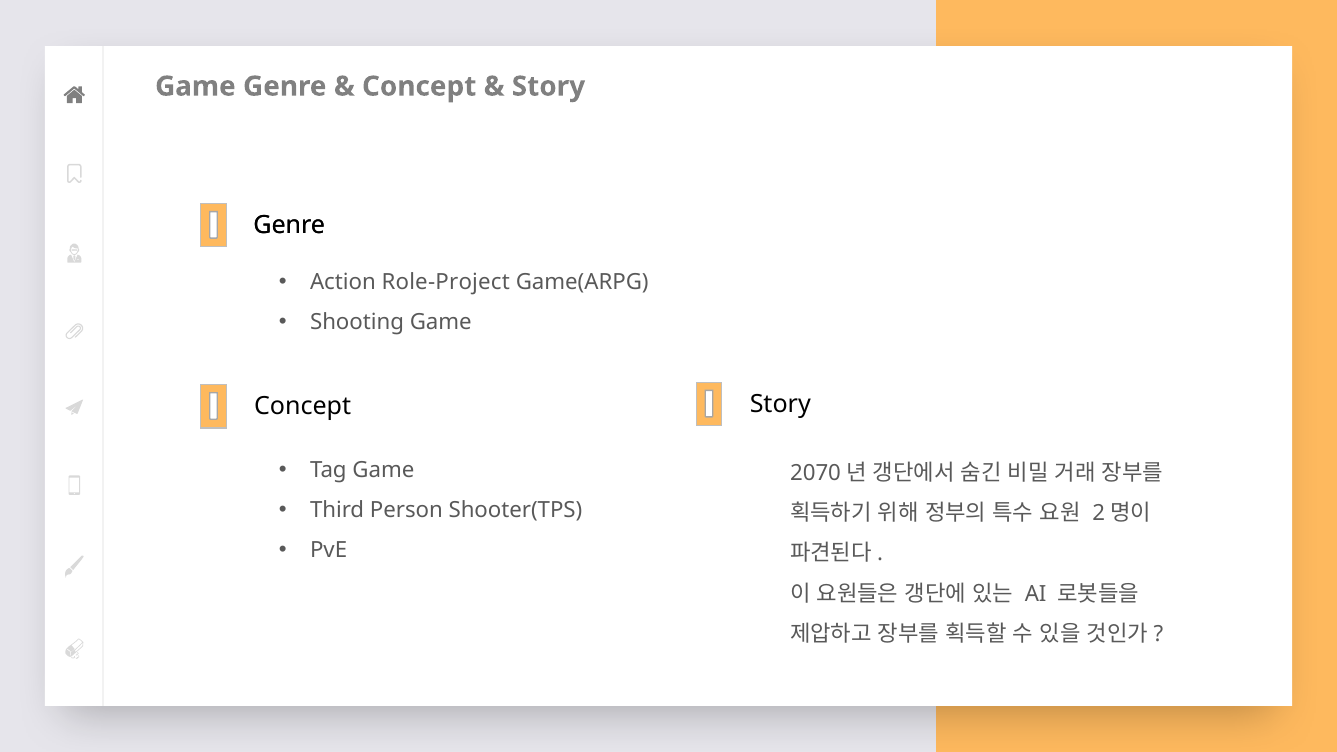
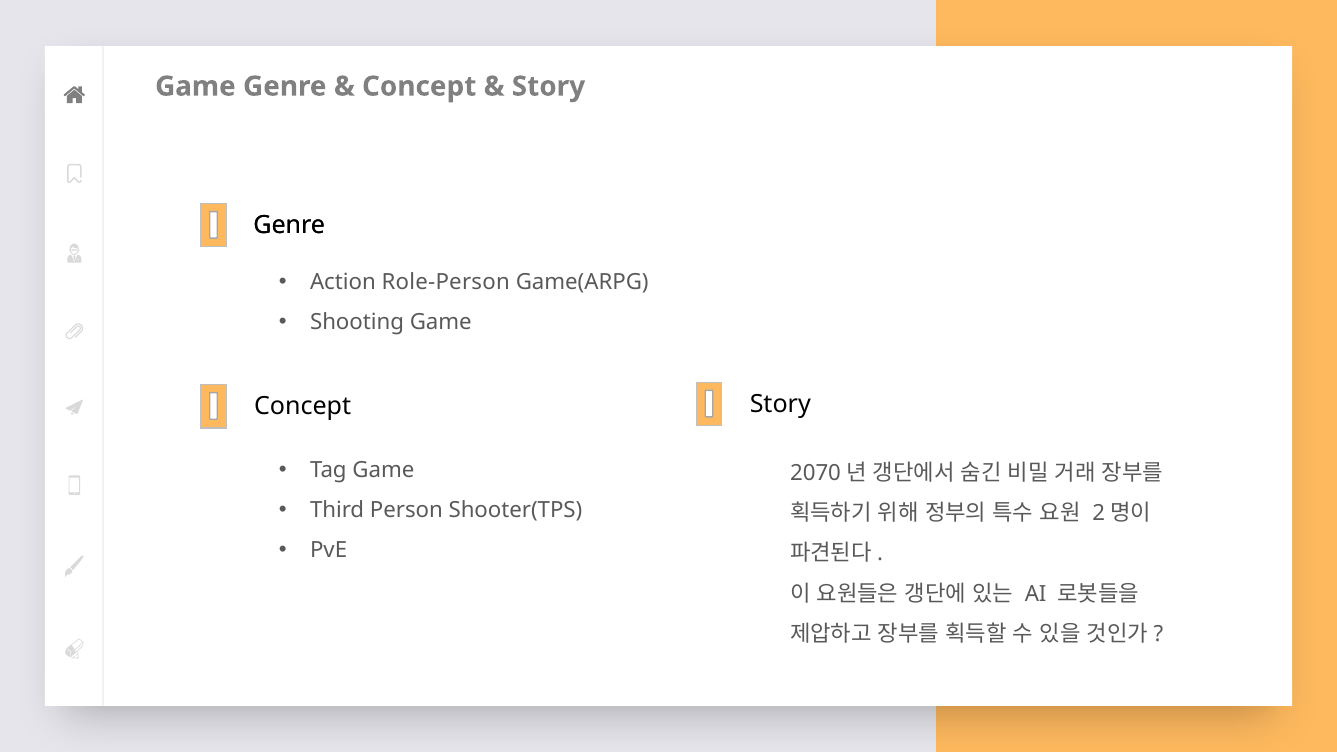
Role-Project: Role-Project -> Role-Person
